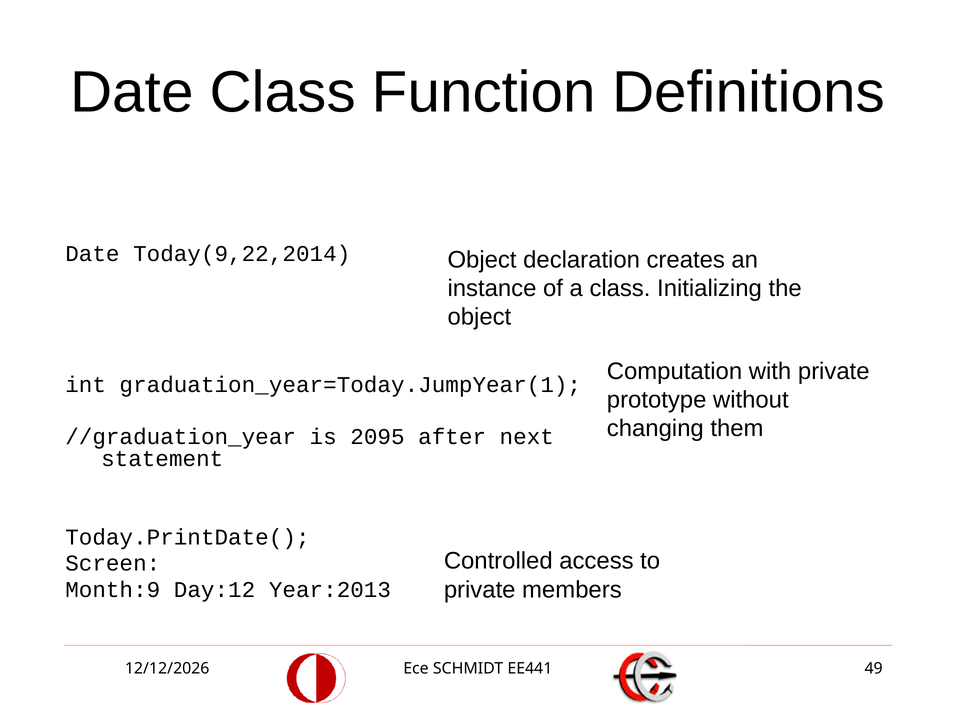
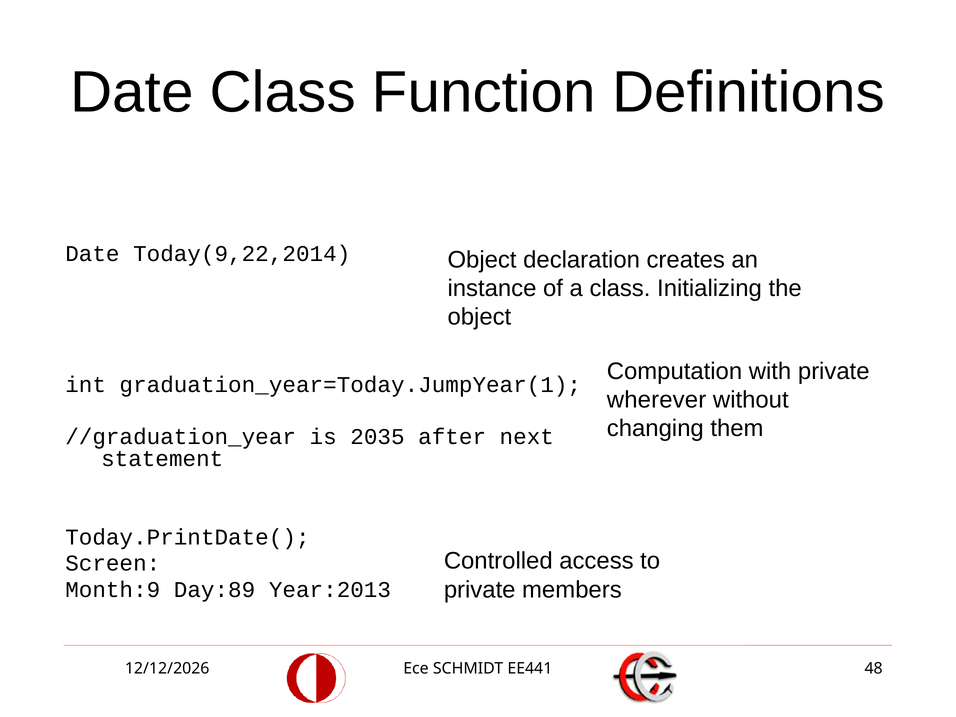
prototype: prototype -> wherever
2095: 2095 -> 2035
Day:12: Day:12 -> Day:89
49: 49 -> 48
